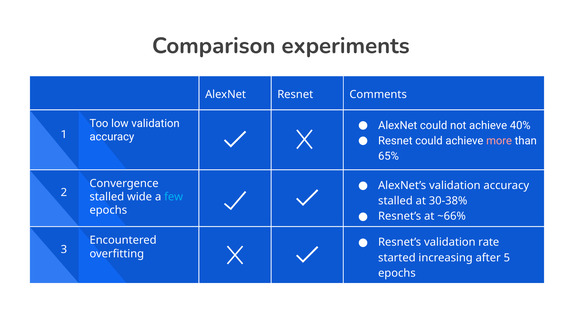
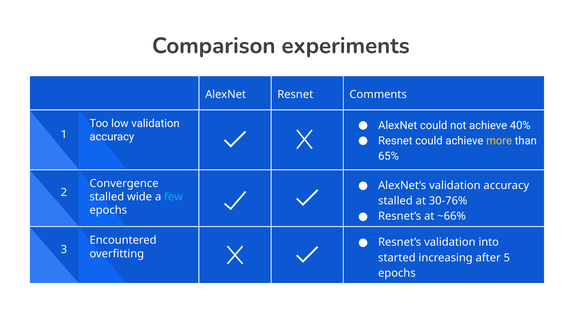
more colour: pink -> yellow
30-38%: 30-38% -> 30-76%
rate: rate -> into
